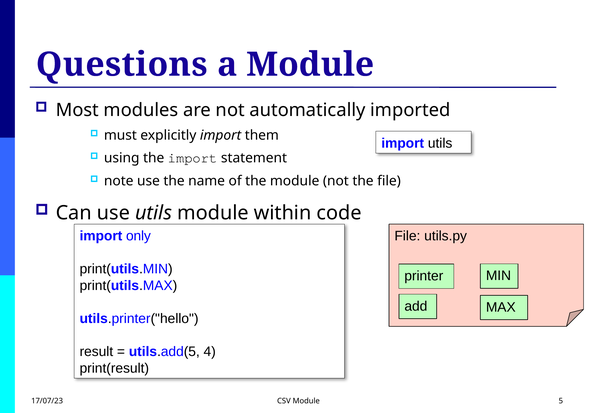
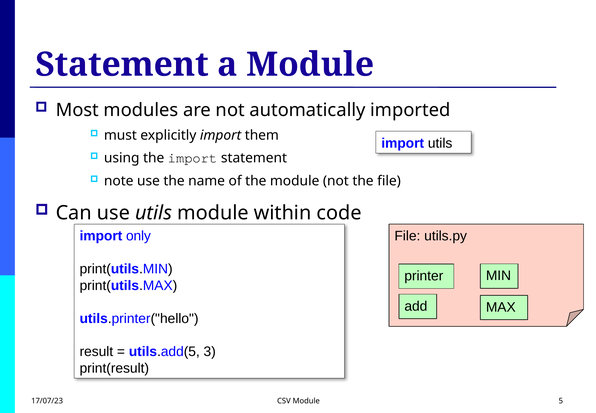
Questions at (122, 65): Questions -> Statement
4: 4 -> 3
